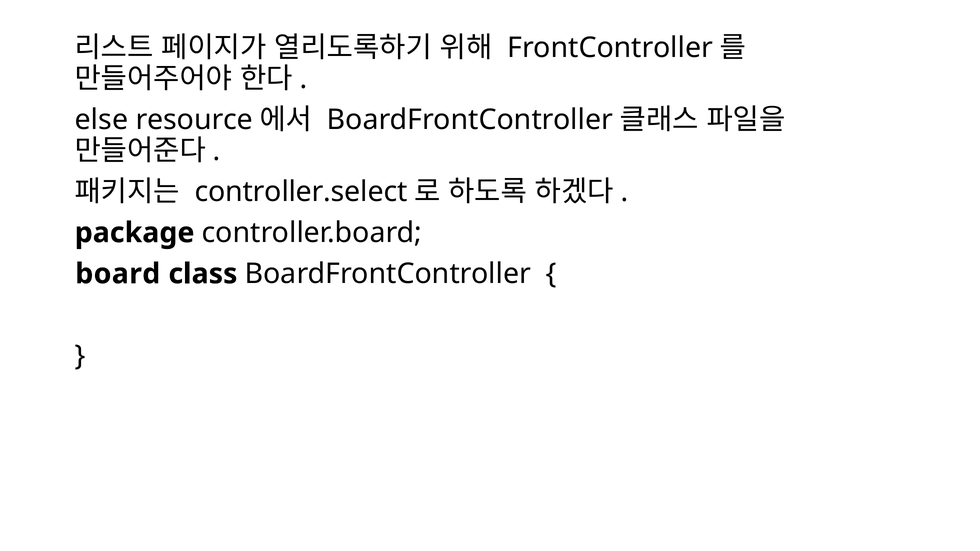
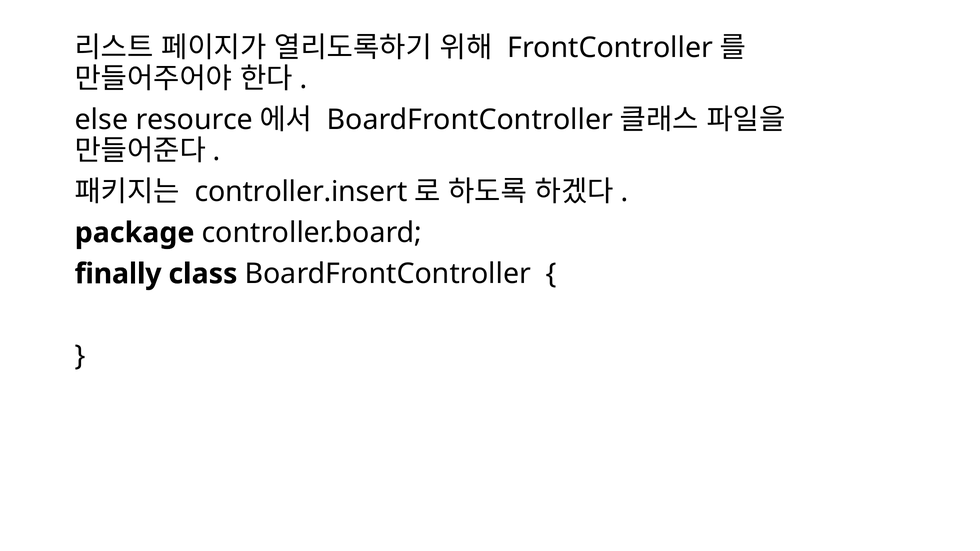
controller.select: controller.select -> controller.insert
board: board -> finally
